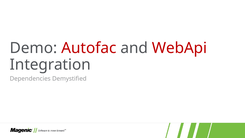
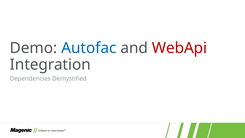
Autofac colour: red -> blue
